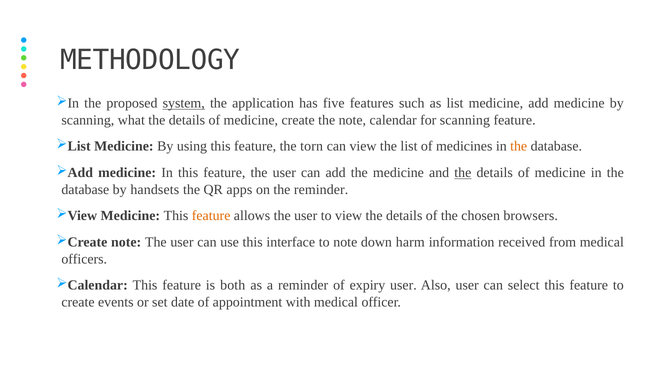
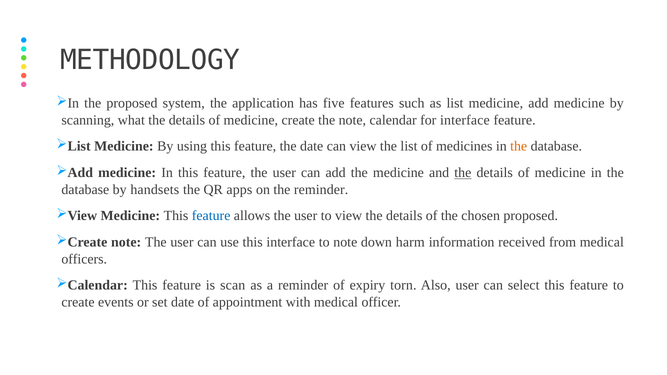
system underline: present -> none
for scanning: scanning -> interface
the torn: torn -> date
feature at (211, 216) colour: orange -> blue
chosen browsers: browsers -> proposed
both: both -> scan
expiry user: user -> torn
